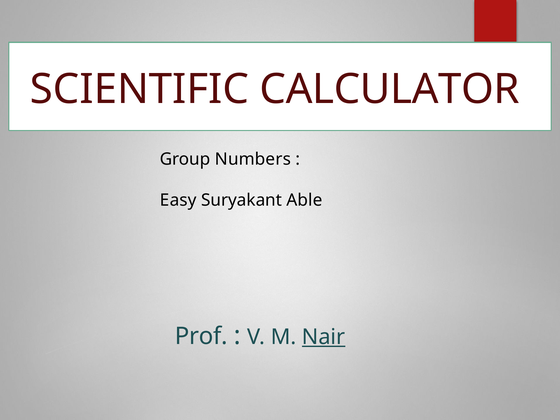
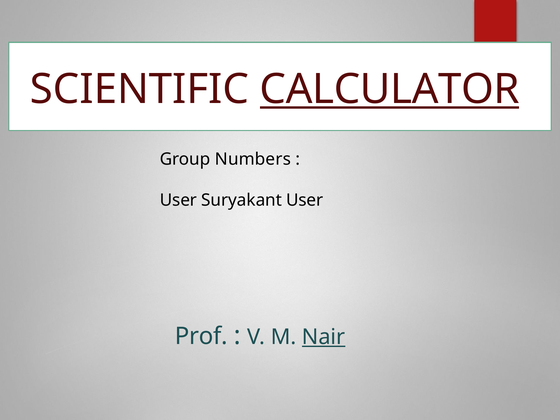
CALCULATOR underline: none -> present
Easy at (178, 200): Easy -> User
Suryakant Able: Able -> User
